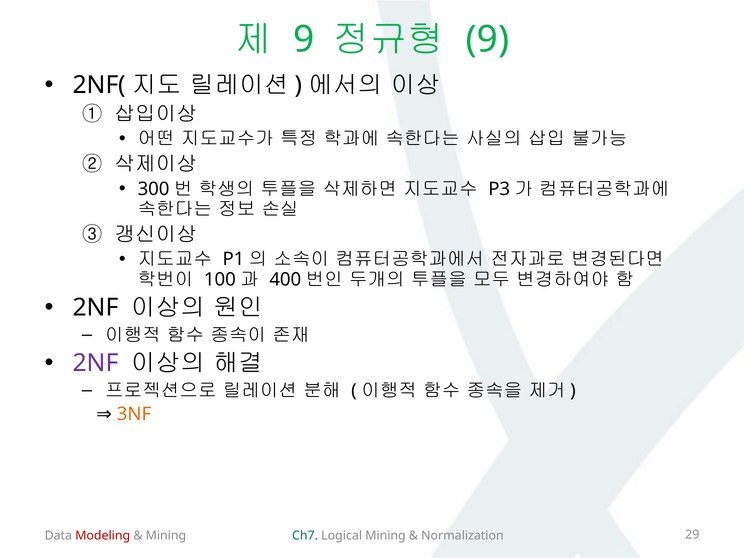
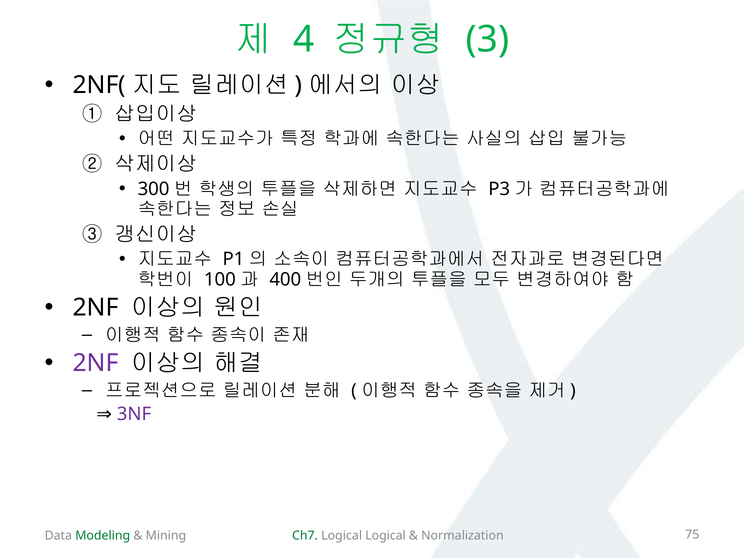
9 at (304, 40): 9 -> 4
9 at (487, 40): 9 -> 3
3NF colour: orange -> purple
Modeling colour: red -> green
Logical Mining: Mining -> Logical
29: 29 -> 75
